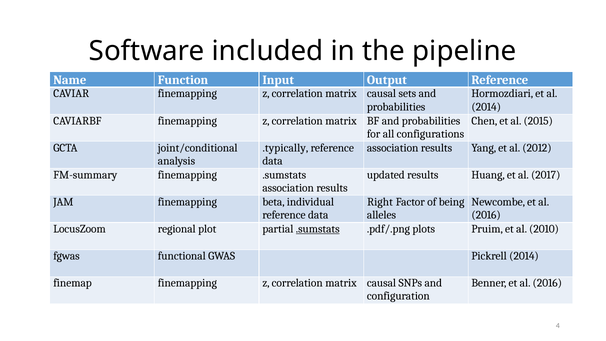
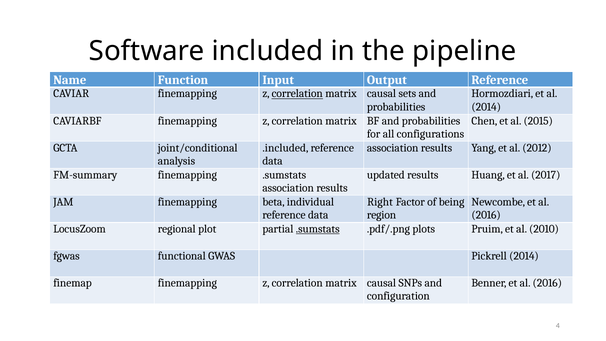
correlation at (297, 94) underline: none -> present
.typically: .typically -> .included
alleles: alleles -> region
